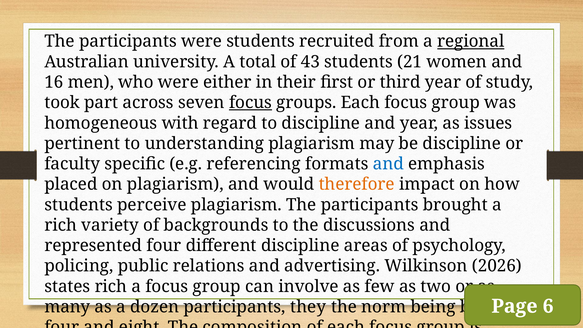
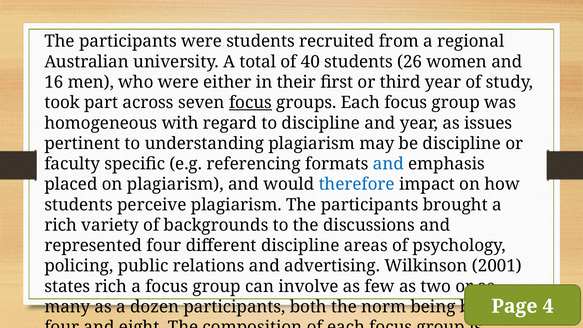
regional underline: present -> none
43: 43 -> 40
21: 21 -> 26
therefore colour: orange -> blue
2026: 2026 -> 2001
6: 6 -> 4
they: they -> both
